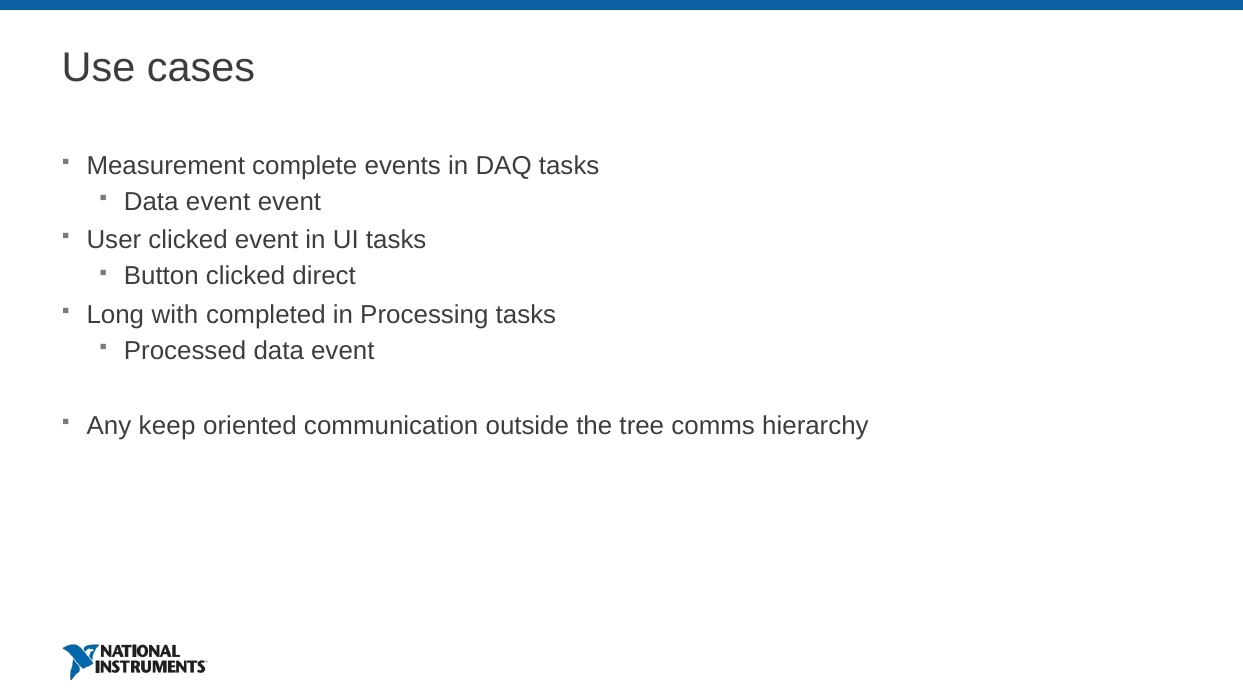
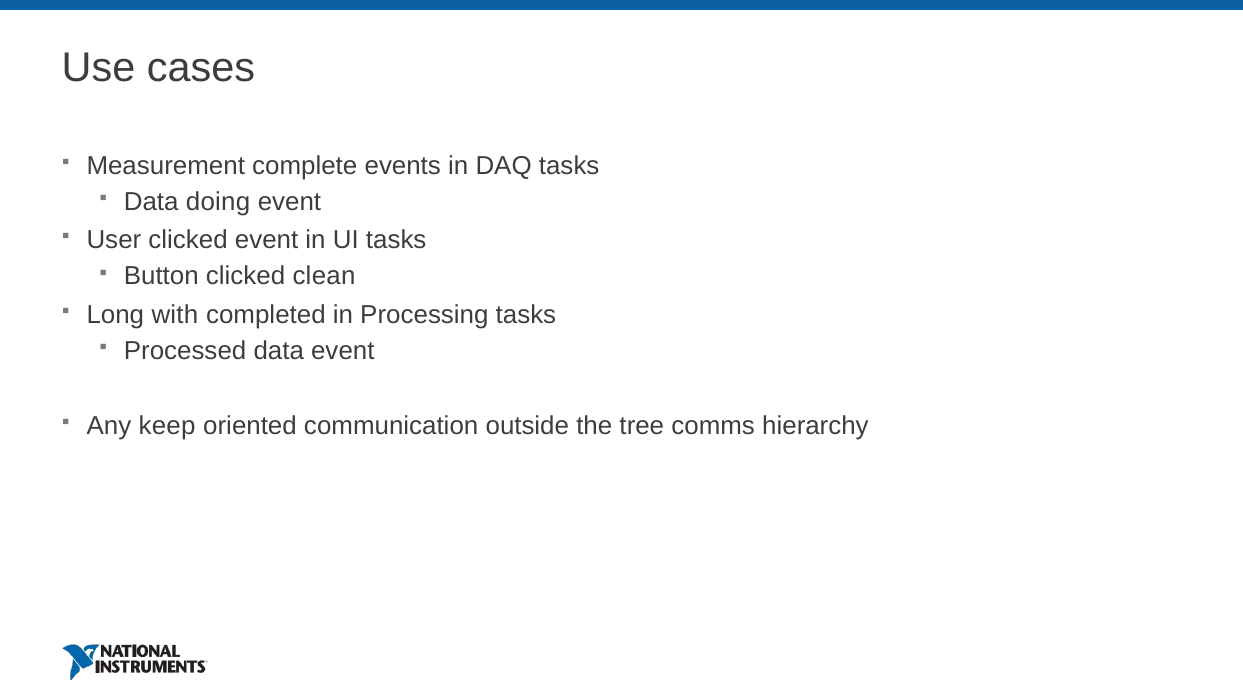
event at (218, 202): event -> doing
direct: direct -> clean
